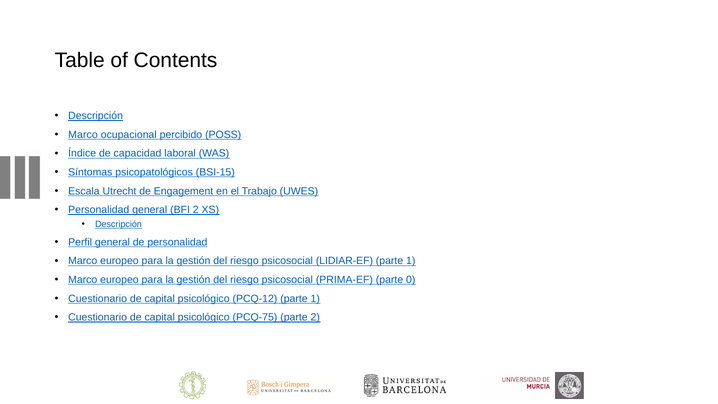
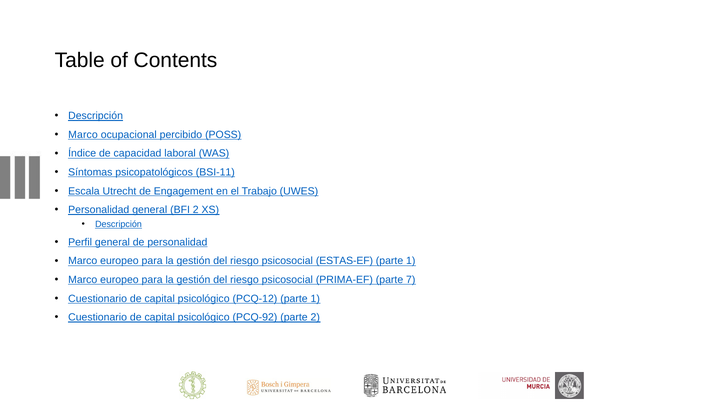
BSI-15: BSI-15 -> BSI-11
LIDIAR-EF: LIDIAR-EF -> ESTAS-EF
0: 0 -> 7
PCQ-75: PCQ-75 -> PCQ-92
